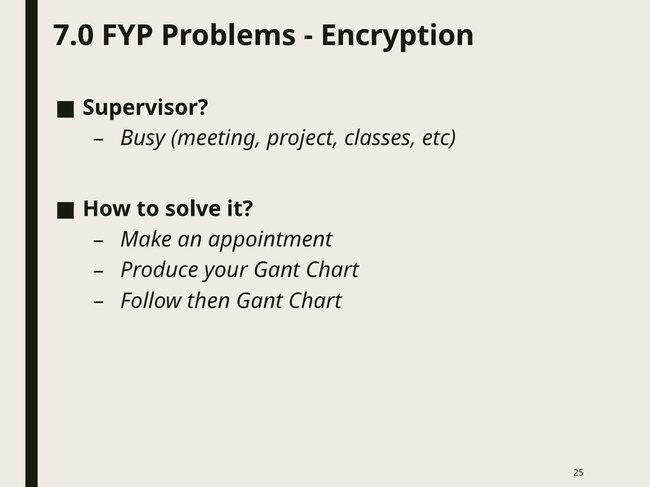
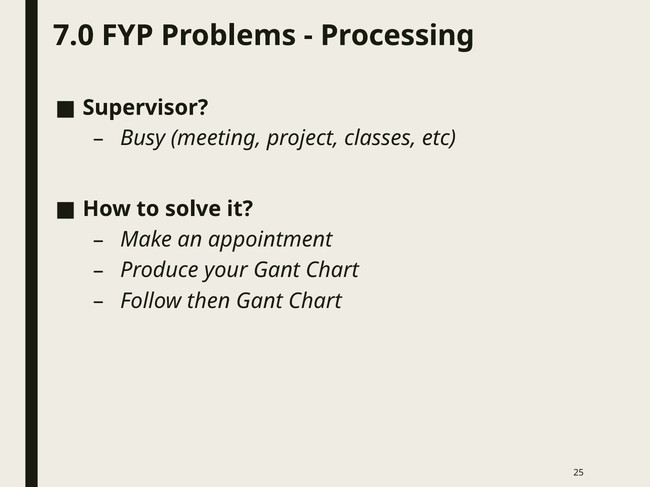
Encryption: Encryption -> Processing
